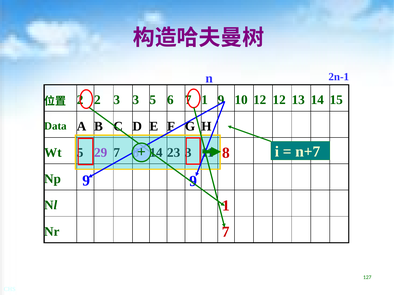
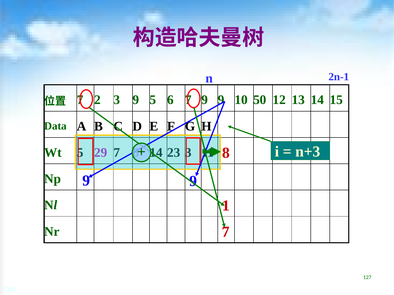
2 at (80, 100): 2 -> 7
3 3: 3 -> 9
7 1: 1 -> 9
10 12: 12 -> 50
n+7: n+7 -> n+3
